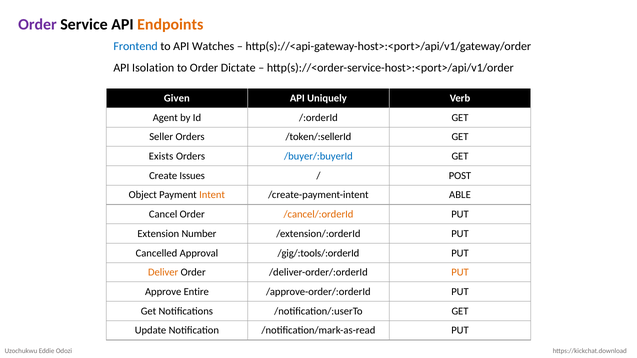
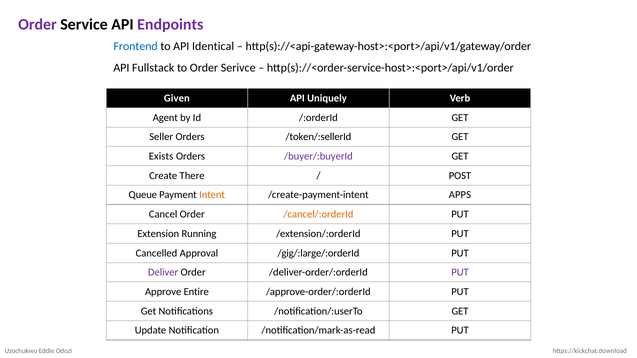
Endpoints colour: orange -> purple
Watches: Watches -> Identical
Isolation: Isolation -> Fullstack
Dictate: Dictate -> Serivce
/buyer/:buyerId colour: blue -> purple
Issues: Issues -> There
Object: Object -> Queue
ABLE: ABLE -> APPS
Number: Number -> Running
/gig/:tools/:orderId: /gig/:tools/:orderId -> /gig/:large/:orderId
Deliver colour: orange -> purple
PUT at (460, 273) colour: orange -> purple
